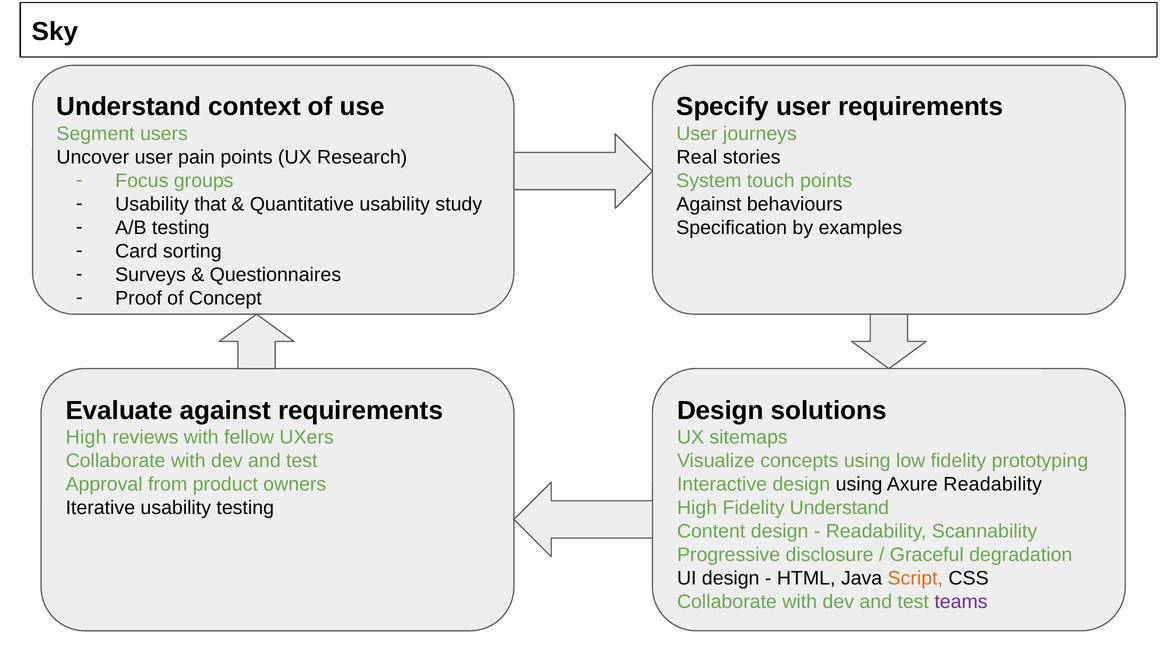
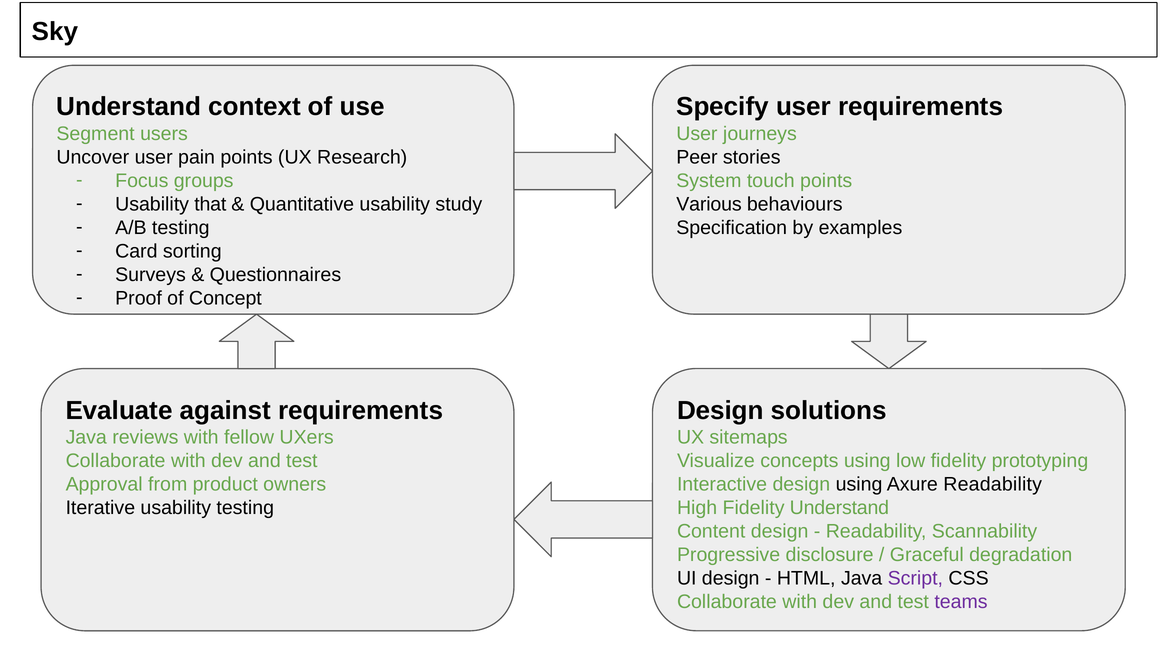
Real: Real -> Peer
Against at (709, 204): Against -> Various
High at (86, 437): High -> Java
Script colour: orange -> purple
